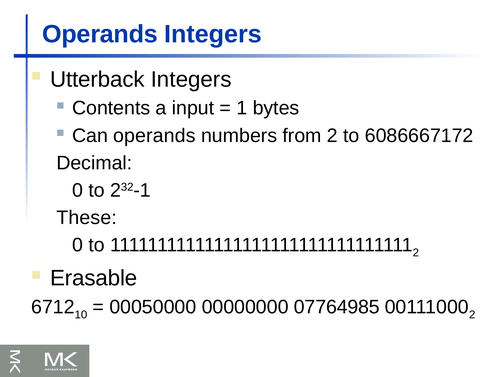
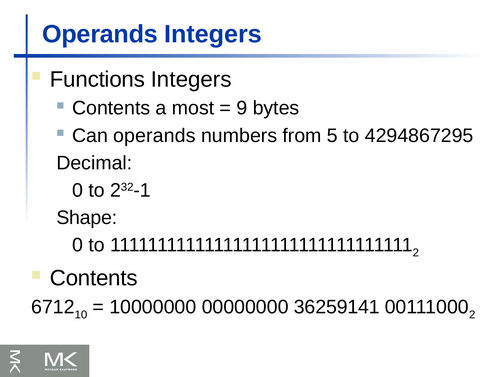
Utterback: Utterback -> Functions
input: input -> most
1: 1 -> 9
from 2: 2 -> 5
6086667172: 6086667172 -> 4294867295
These: These -> Shape
Erasable at (94, 278): Erasable -> Contents
00050000: 00050000 -> 10000000
07764985: 07764985 -> 36259141
